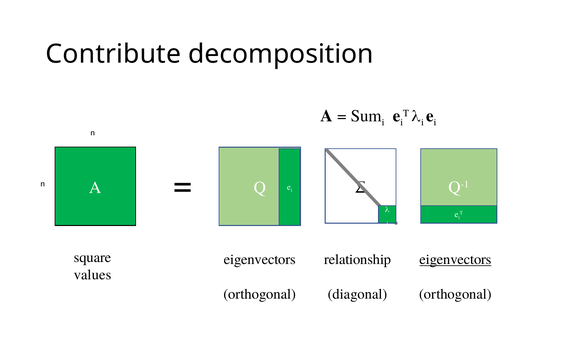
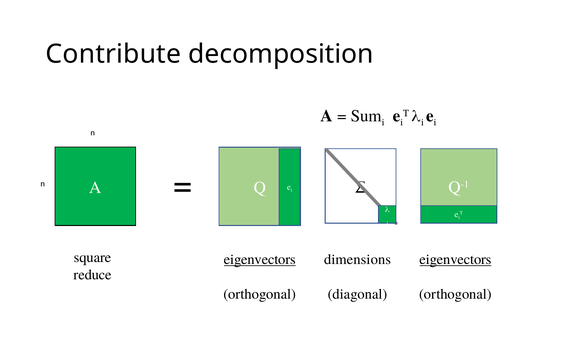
eigenvectors at (260, 259) underline: none -> present
relationship: relationship -> dimensions
values: values -> reduce
